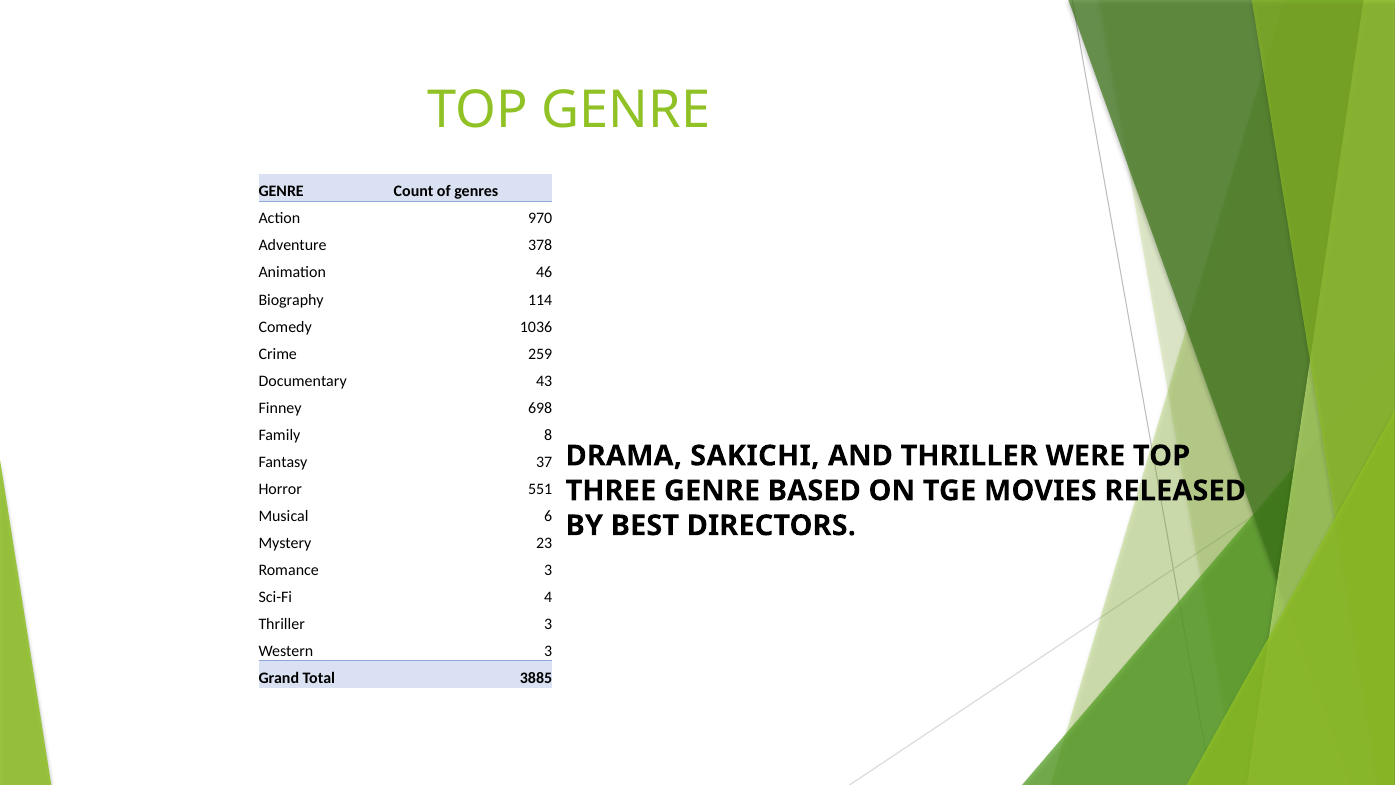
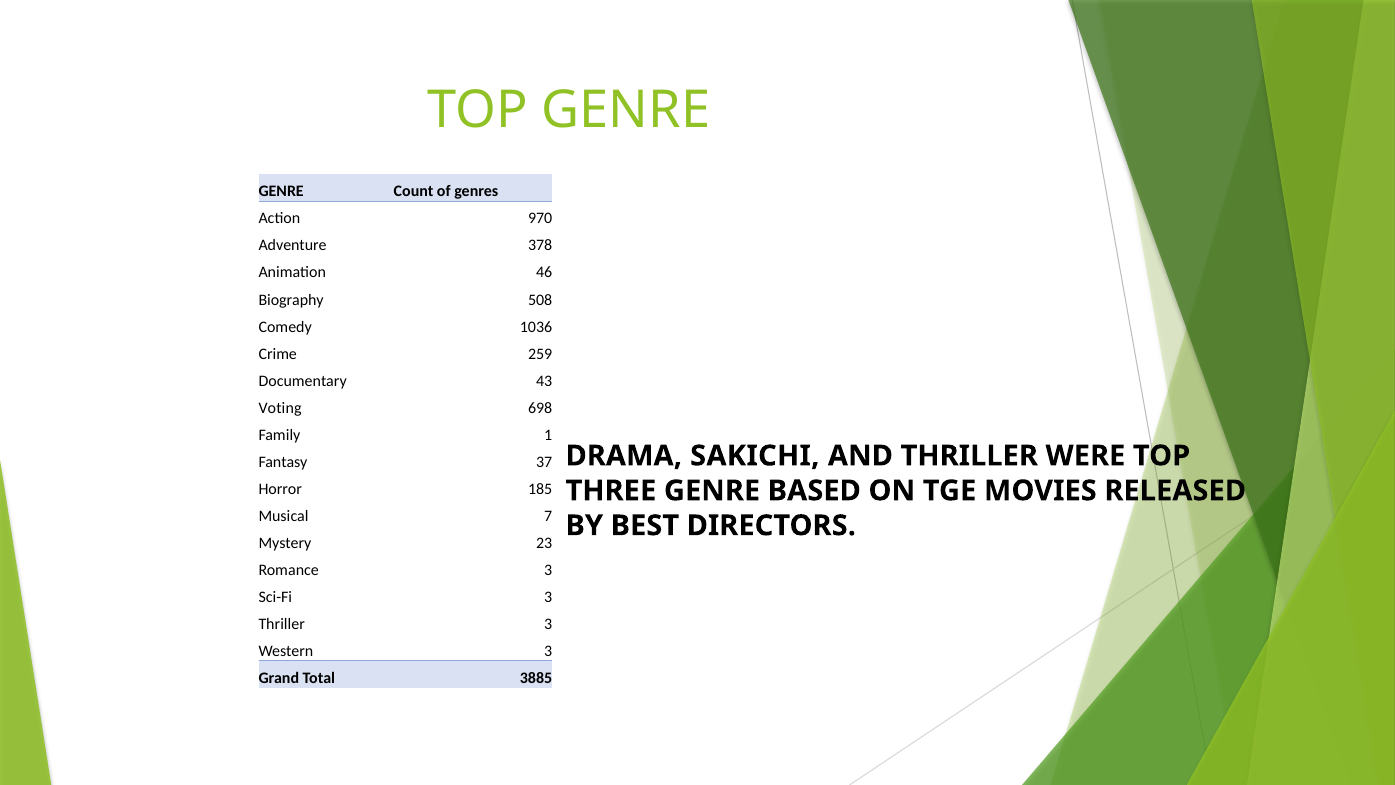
114: 114 -> 508
Finney: Finney -> Voting
8: 8 -> 1
551: 551 -> 185
6: 6 -> 7
Sci-Fi 4: 4 -> 3
